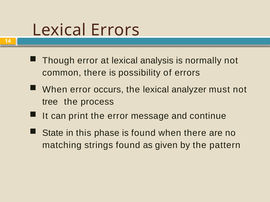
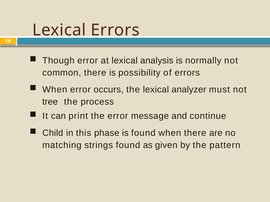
State: State -> Child
